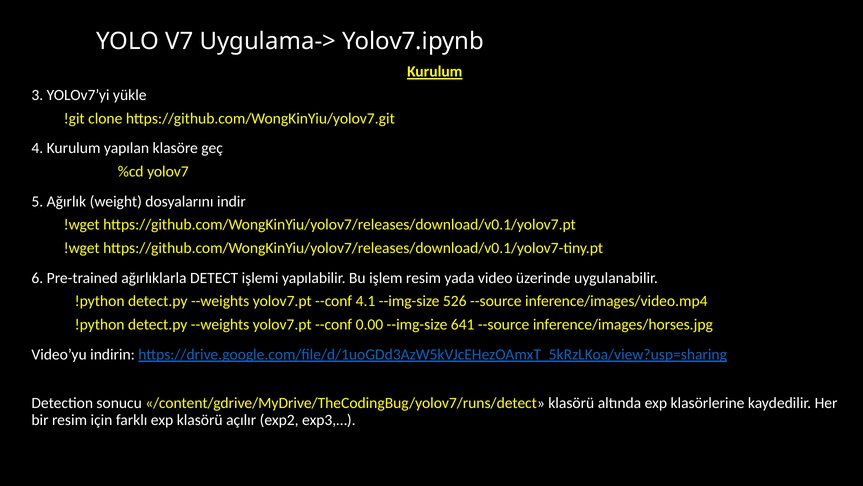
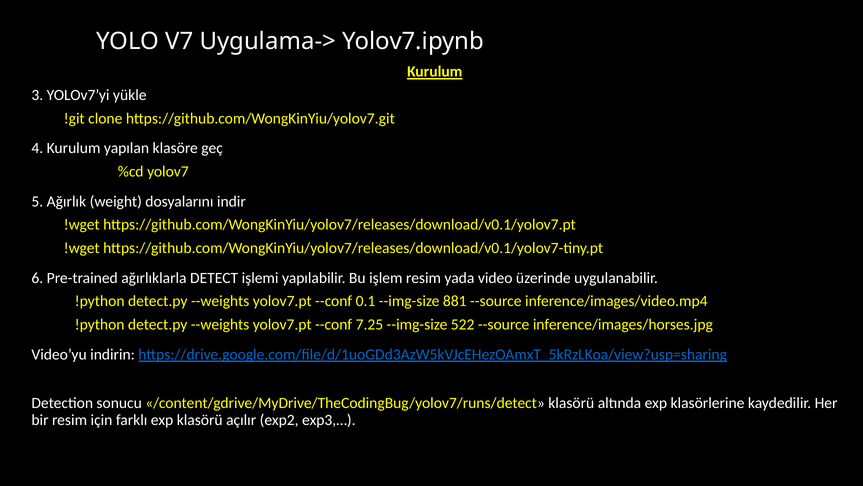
4.1: 4.1 -> 0.1
526: 526 -> 881
0.00: 0.00 -> 7.25
641: 641 -> 522
